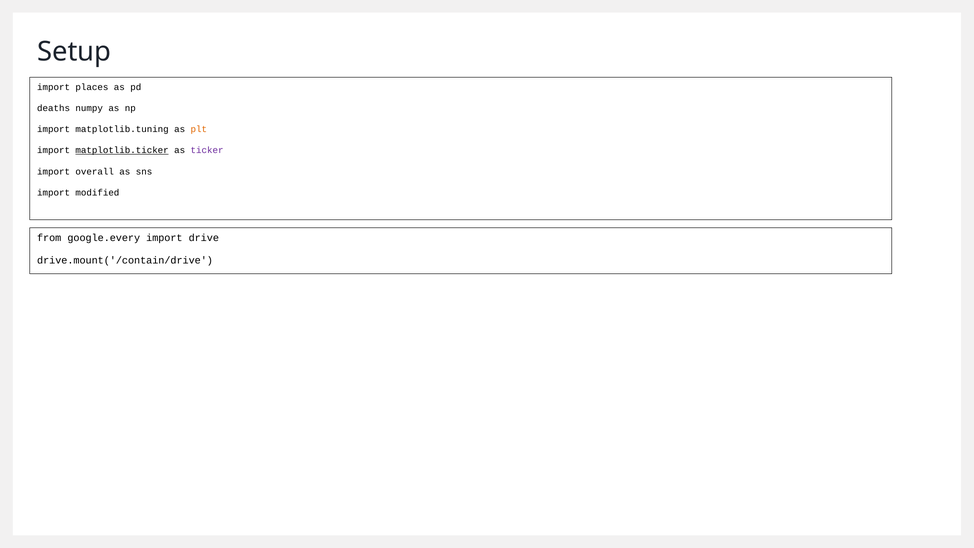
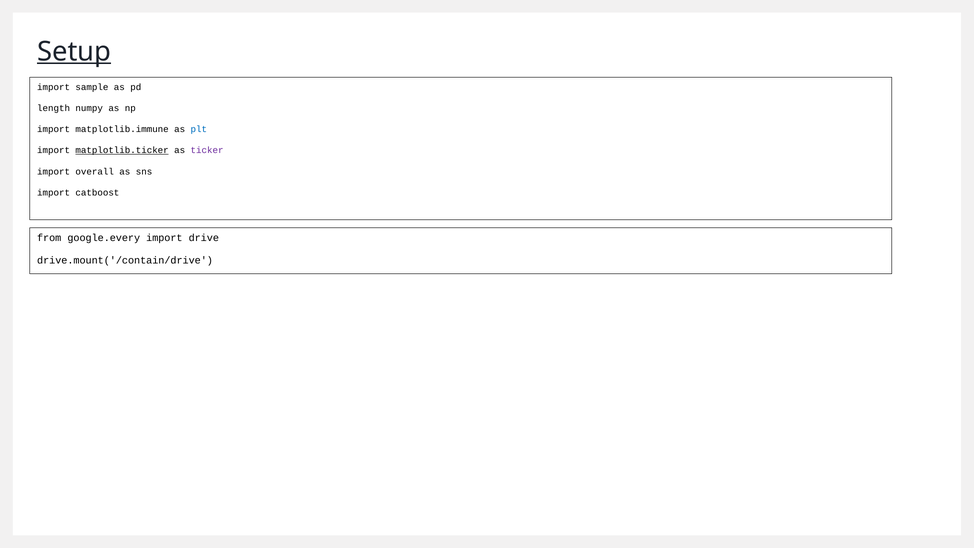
Setup underline: none -> present
places: places -> sample
deaths: deaths -> length
matplotlib.tuning: matplotlib.tuning -> matplotlib.immune
plt colour: orange -> blue
modified: modified -> catboost
